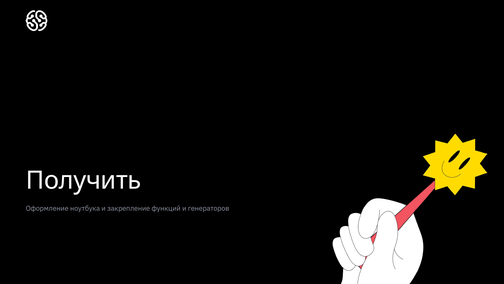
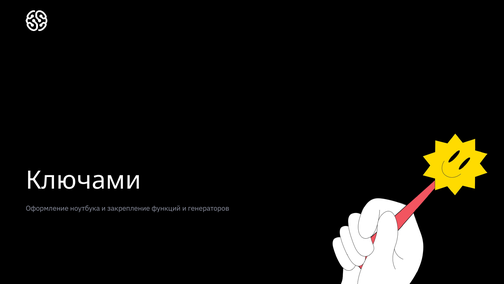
Получить: Получить -> Ключами
